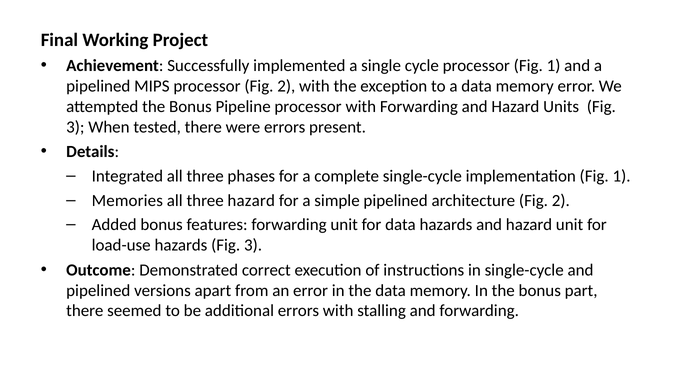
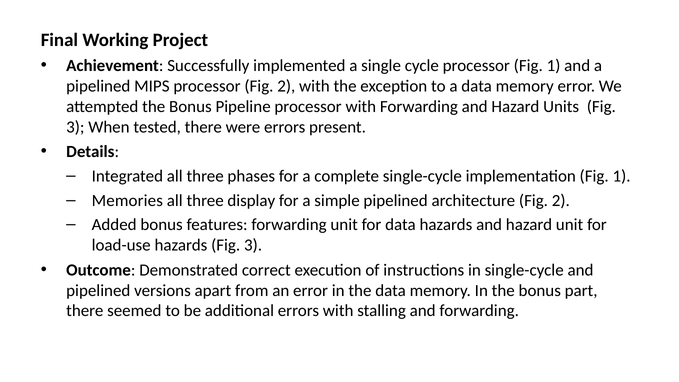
three hazard: hazard -> display
